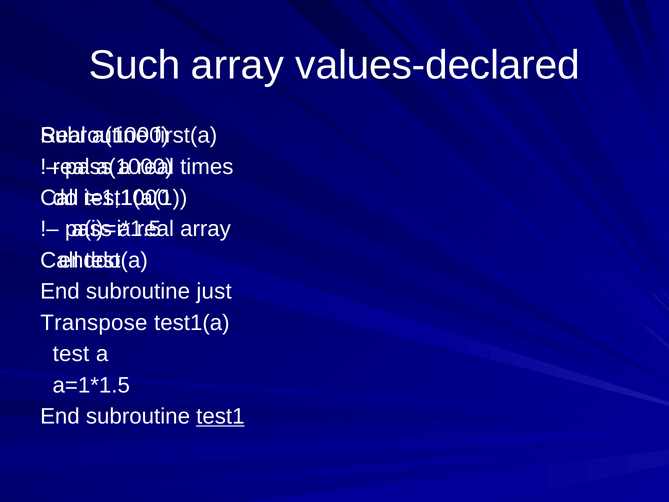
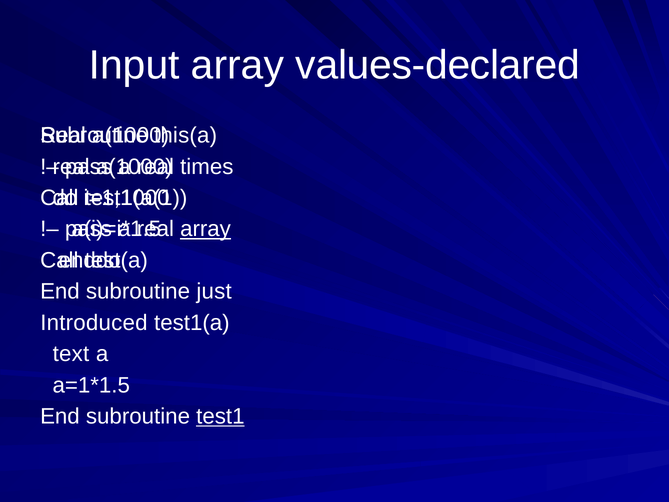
Such: Such -> Input
first(a: first(a -> this(a
array at (206, 229) underline: none -> present
Transpose: Transpose -> Introduced
test: test -> text
